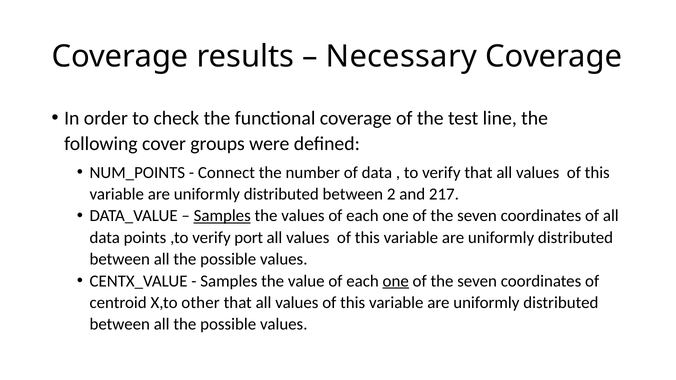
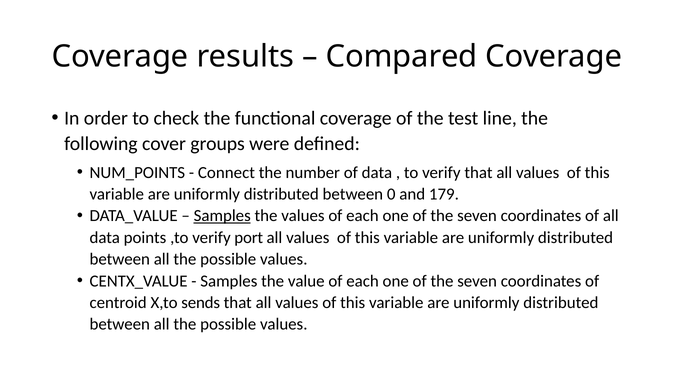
Necessary: Necessary -> Compared
2: 2 -> 0
217: 217 -> 179
one at (396, 281) underline: present -> none
other: other -> sends
